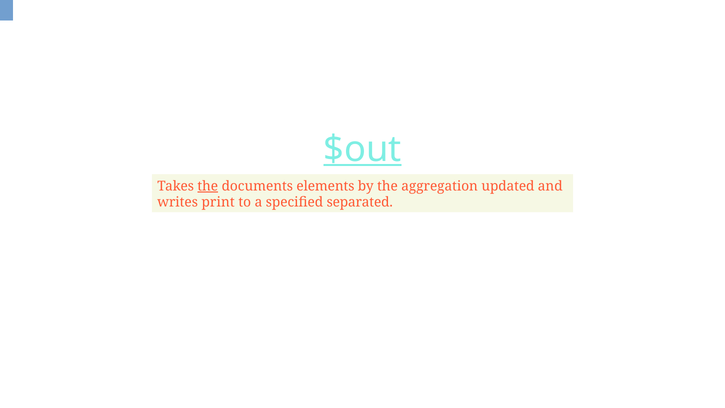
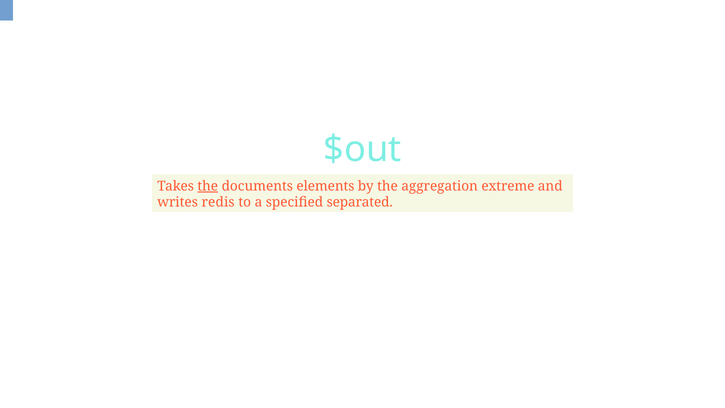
$out underline: present -> none
updated: updated -> extreme
print: print -> redis
